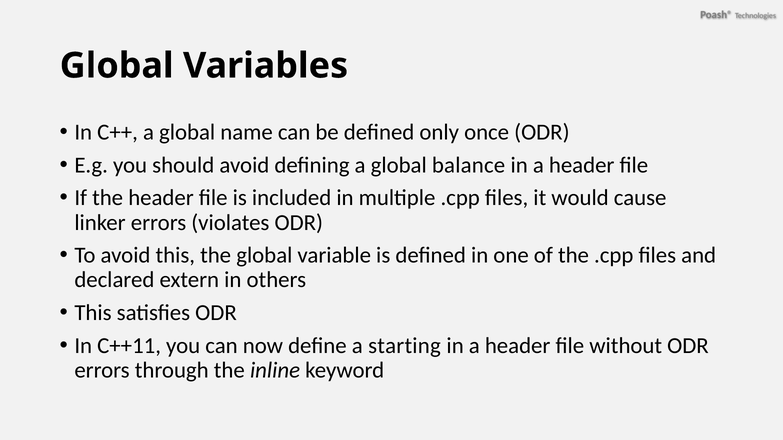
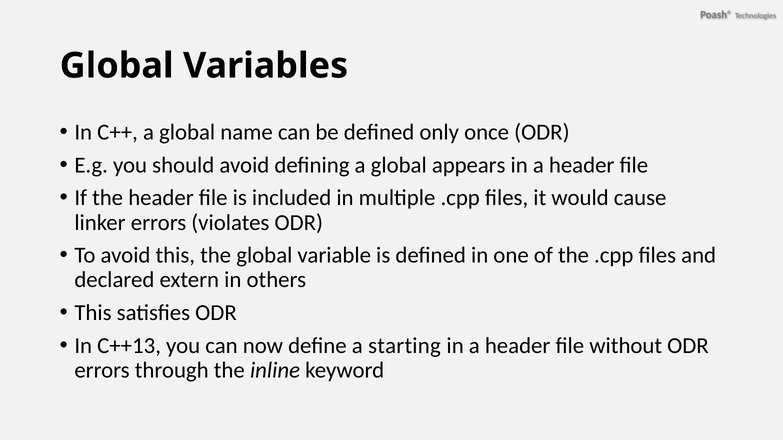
balance: balance -> appears
C++11: C++11 -> C++13
